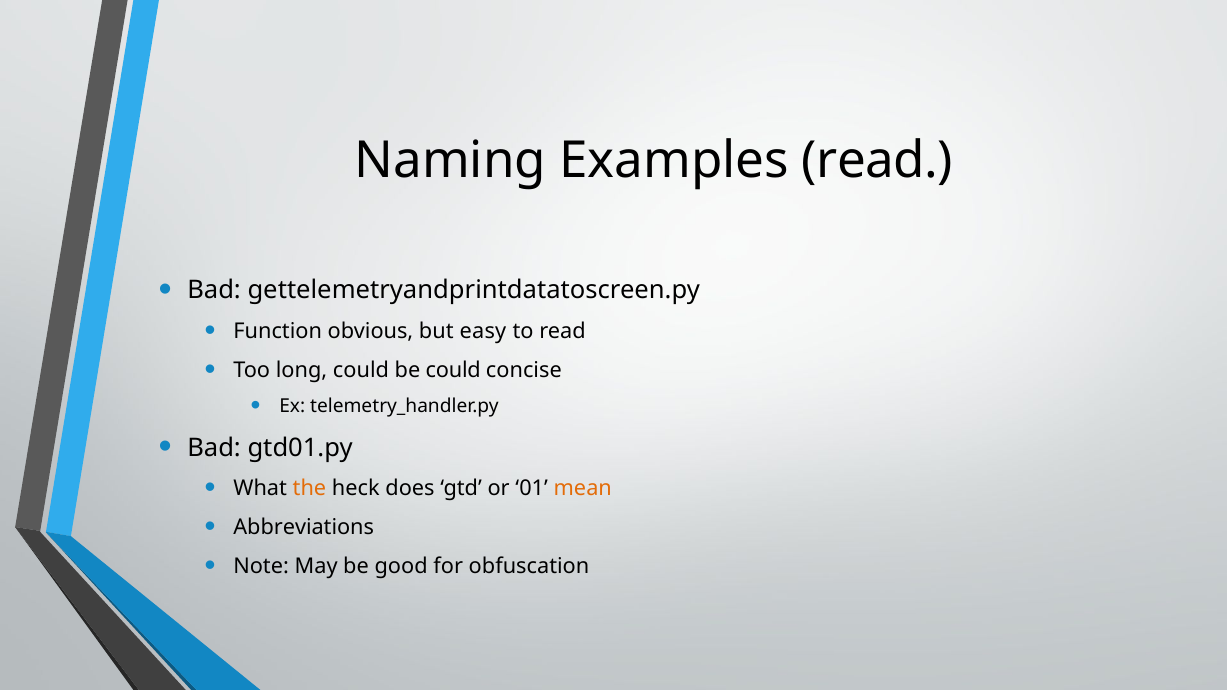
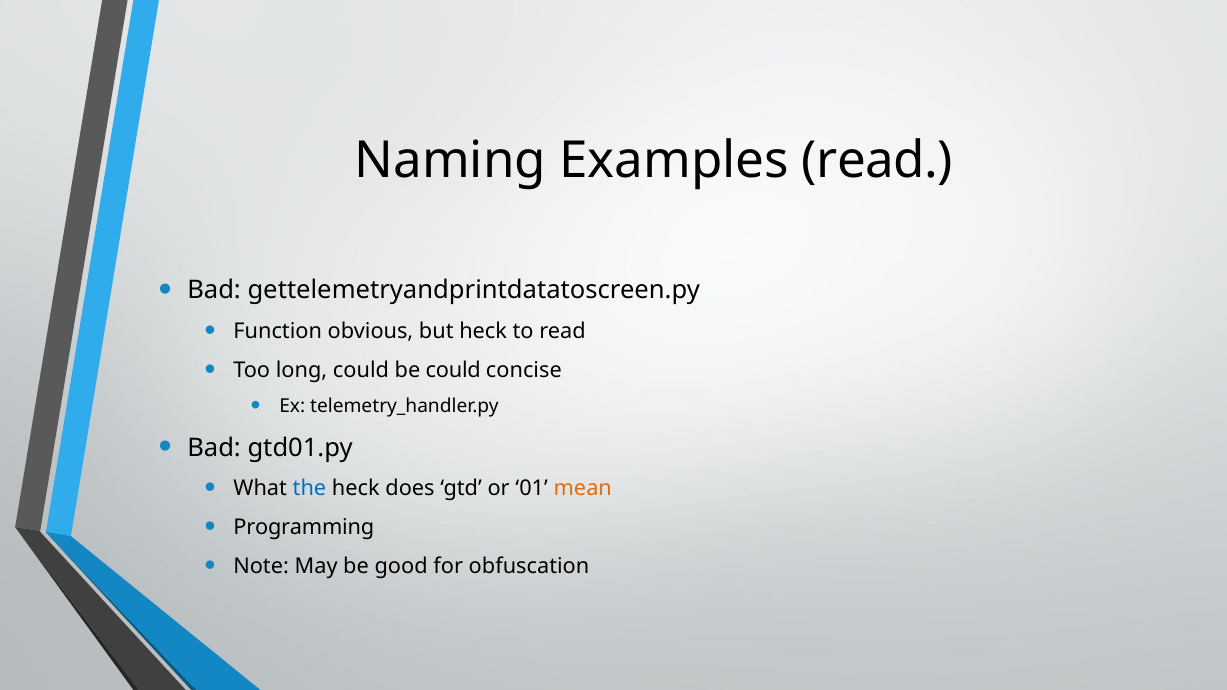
but easy: easy -> heck
the colour: orange -> blue
Abbreviations: Abbreviations -> Programming
